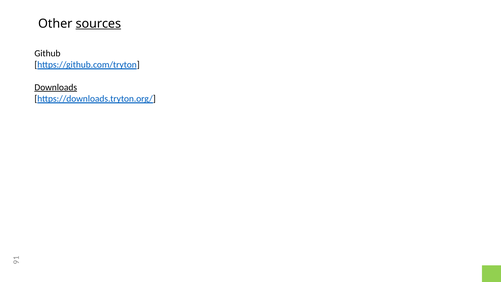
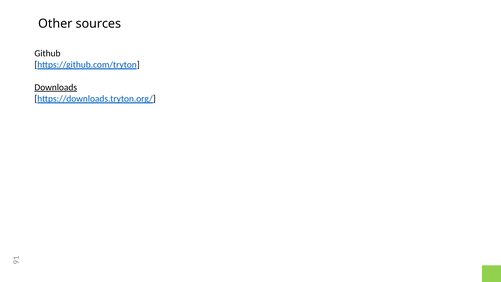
sources underline: present -> none
